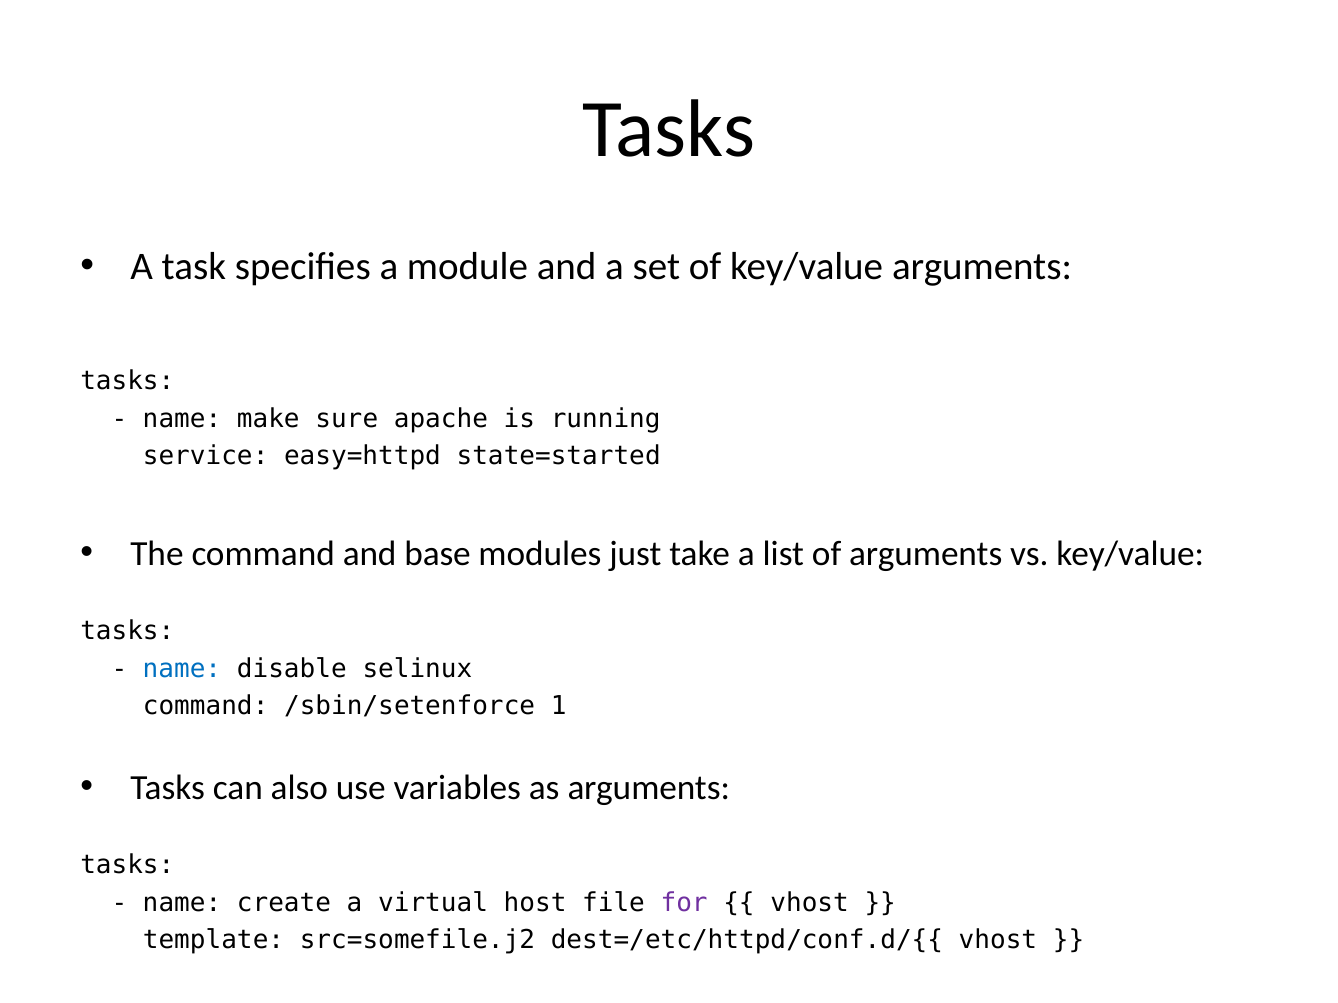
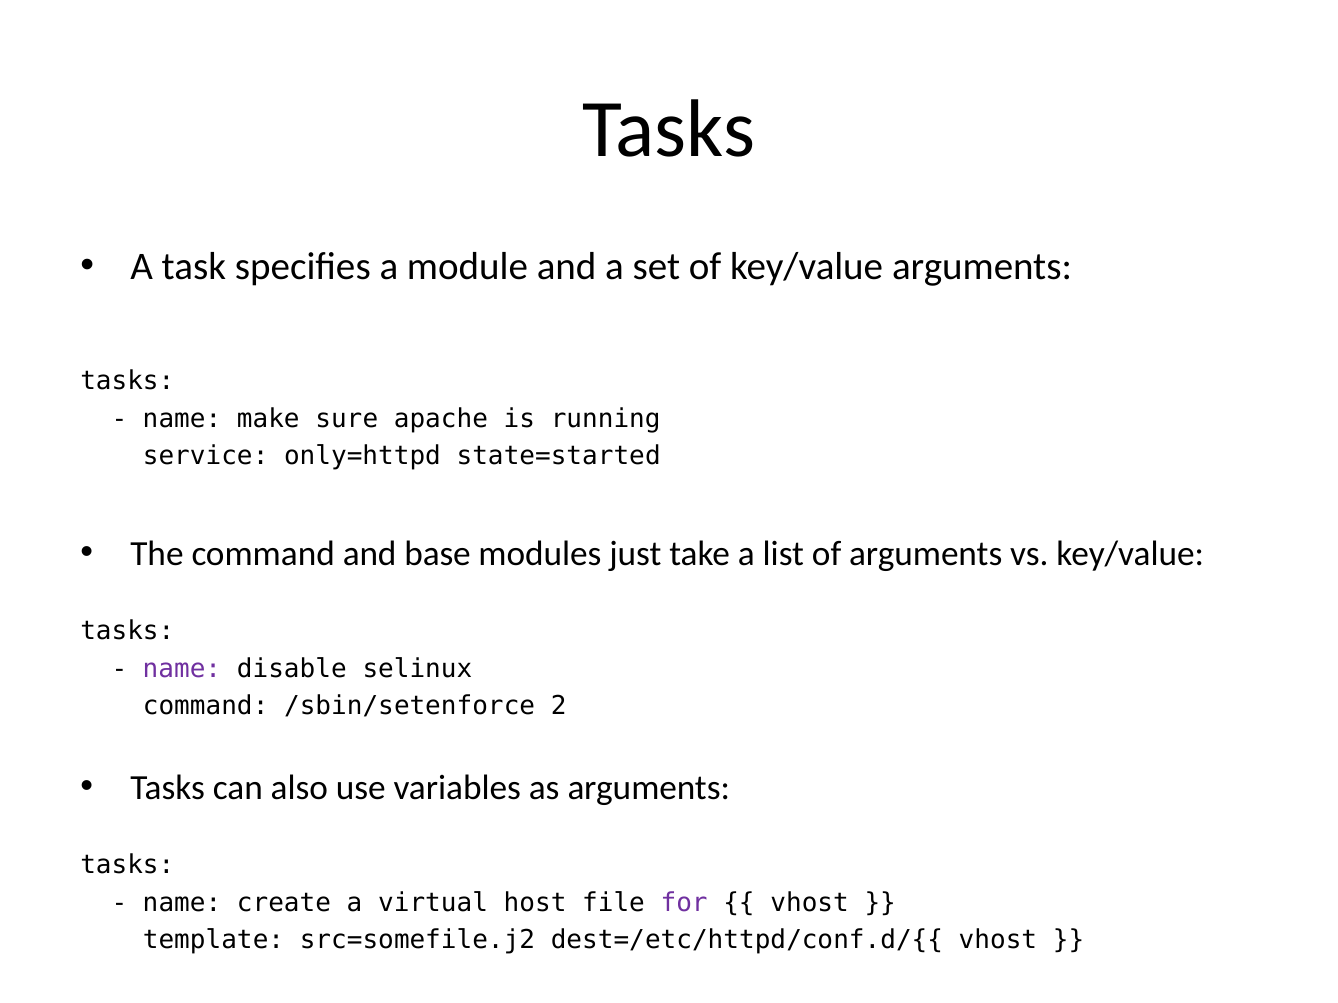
easy=httpd: easy=httpd -> only=httpd
name at (182, 669) colour: blue -> purple
1: 1 -> 2
